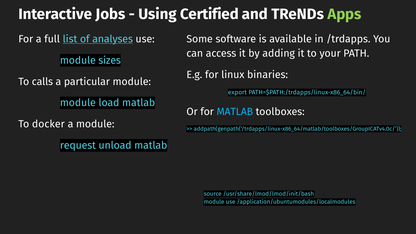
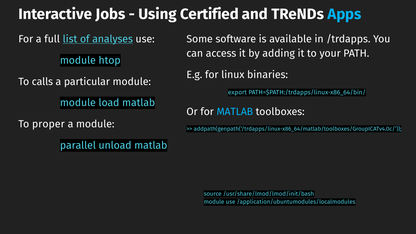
Apps colour: light green -> light blue
sizes: sizes -> htop
docker: docker -> proper
request: request -> parallel
